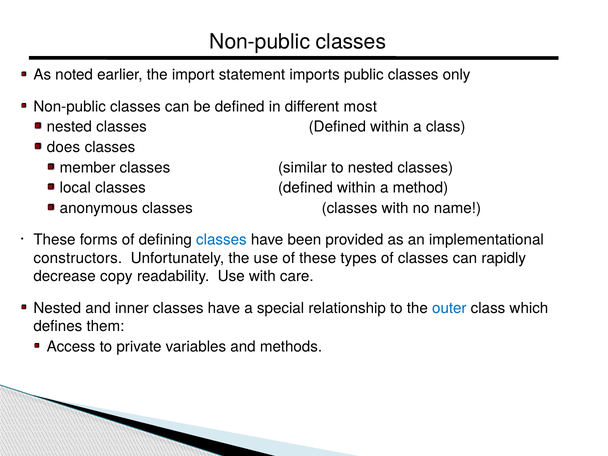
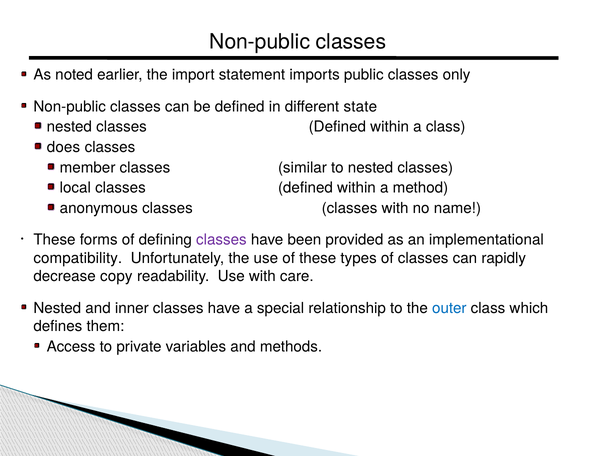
most: most -> state
classes at (221, 240) colour: blue -> purple
constructors: constructors -> compatibility
